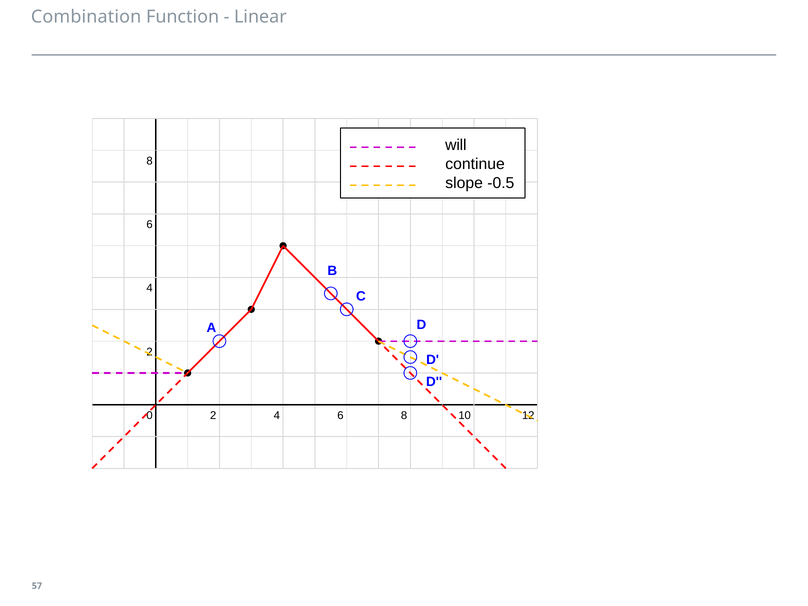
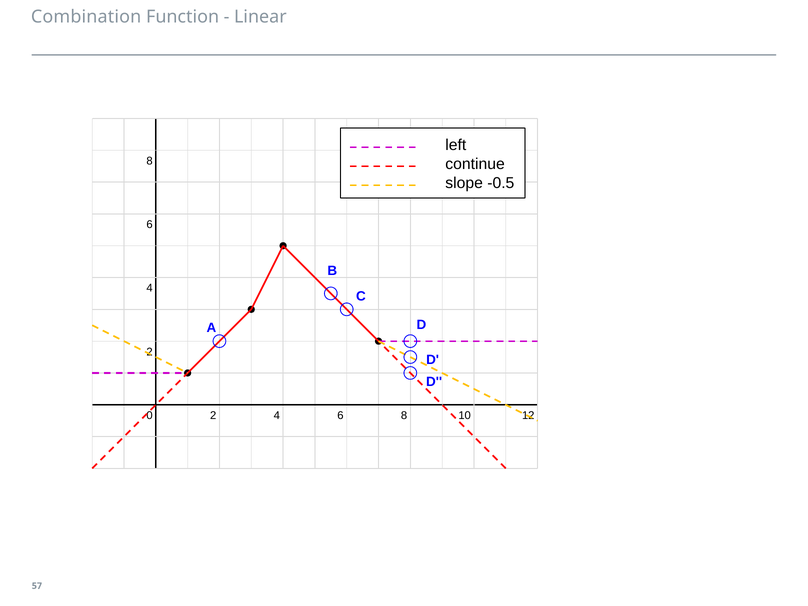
will: will -> left
